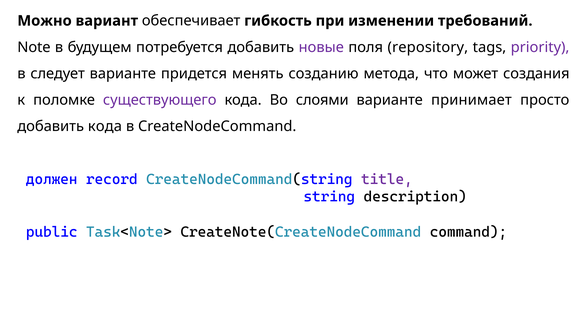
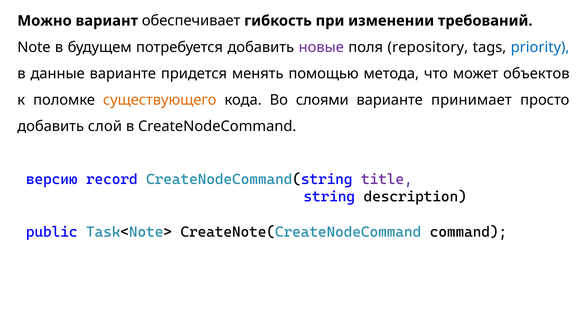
priority colour: purple -> blue
следует: следует -> данные
созданию: созданию -> помощью
создания: создания -> объектов
существующего colour: purple -> orange
добавить кода: кода -> слой
должен: должен -> версию
